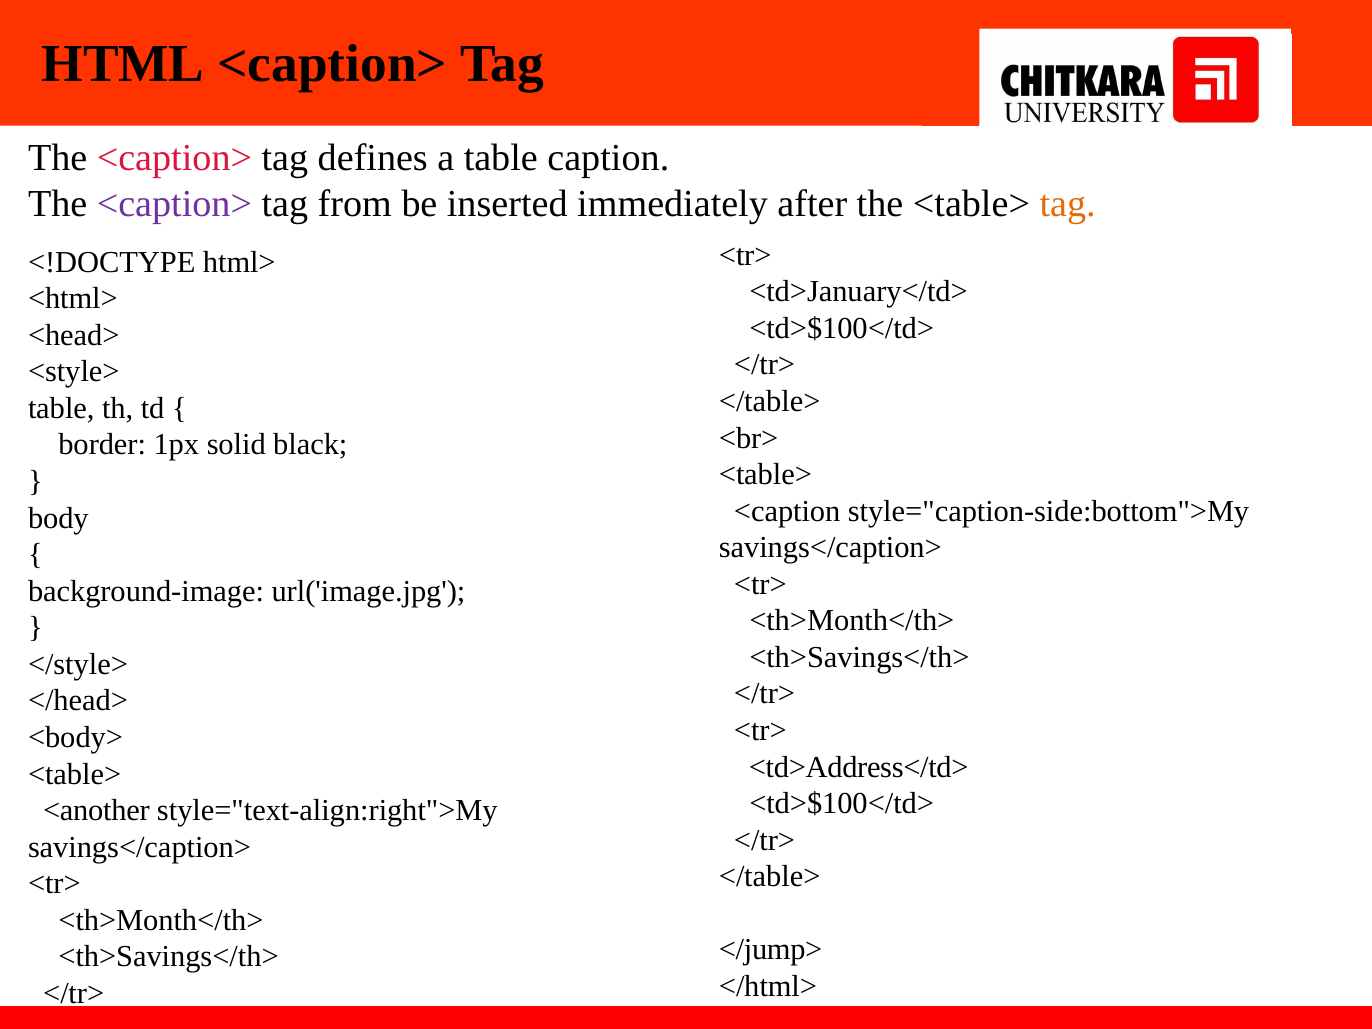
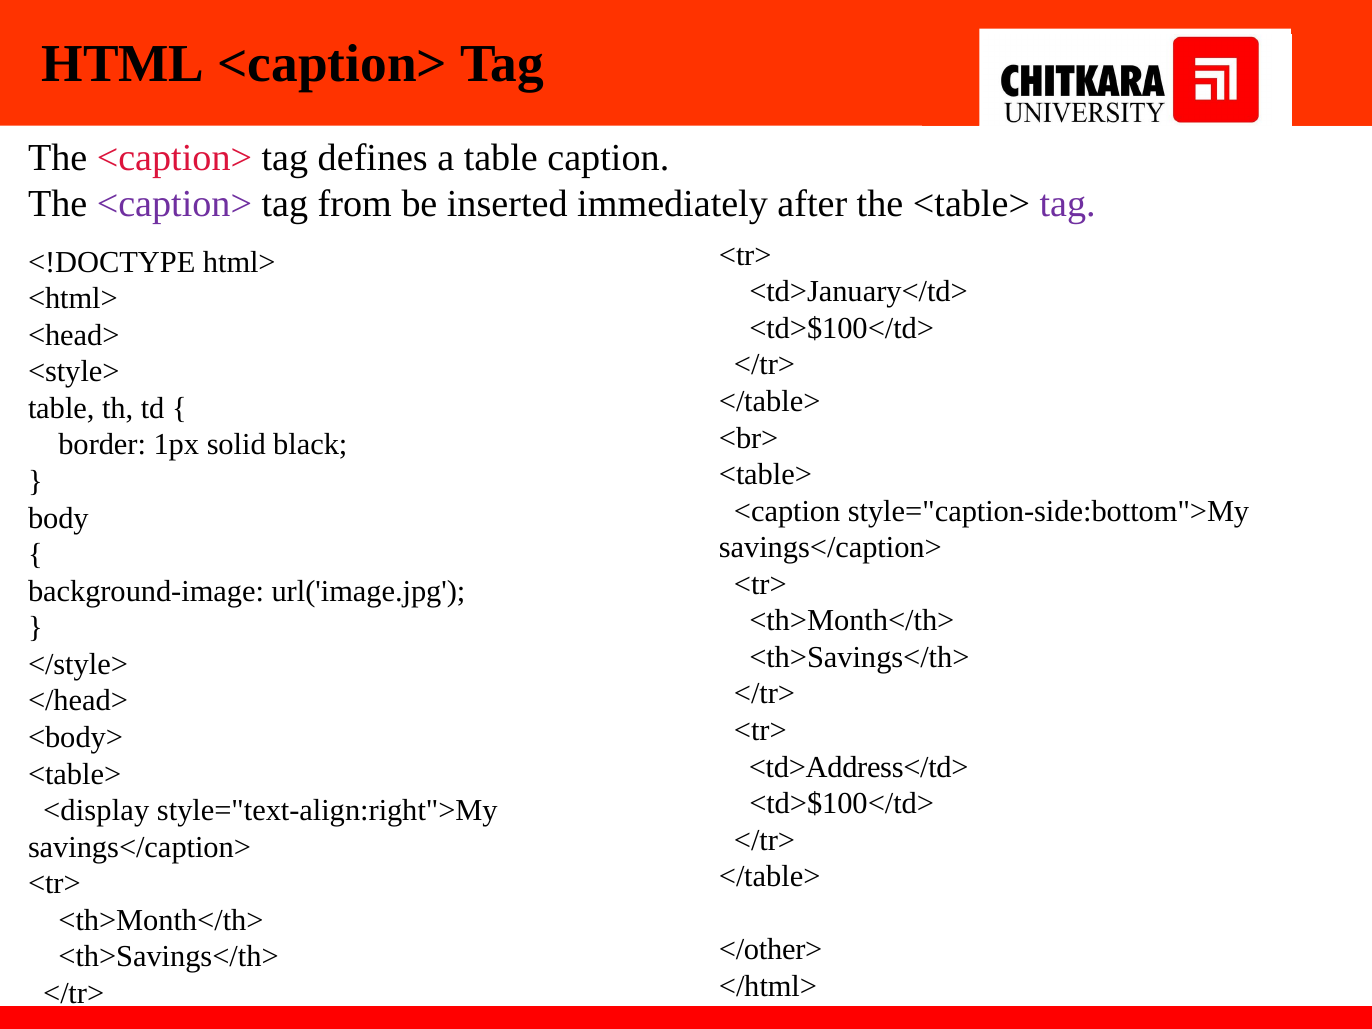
tag at (1068, 204) colour: orange -> purple
<another: <another -> <display
</jump>: </jump> -> </other>
